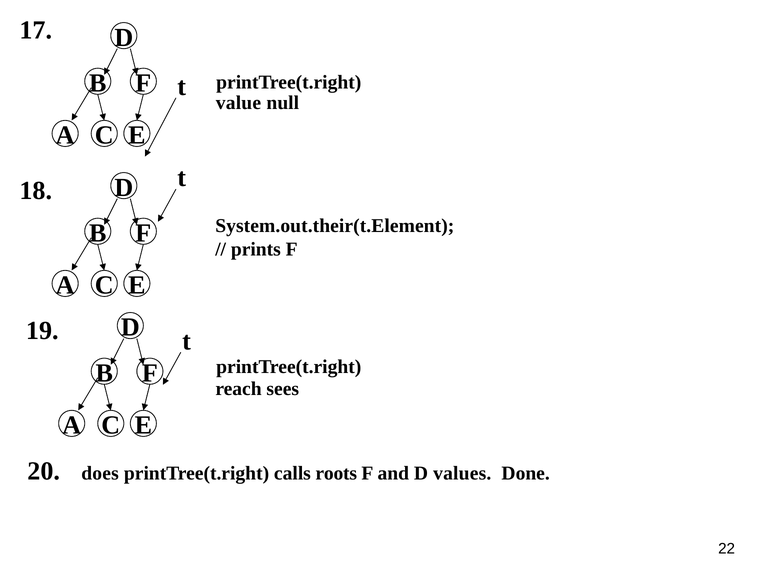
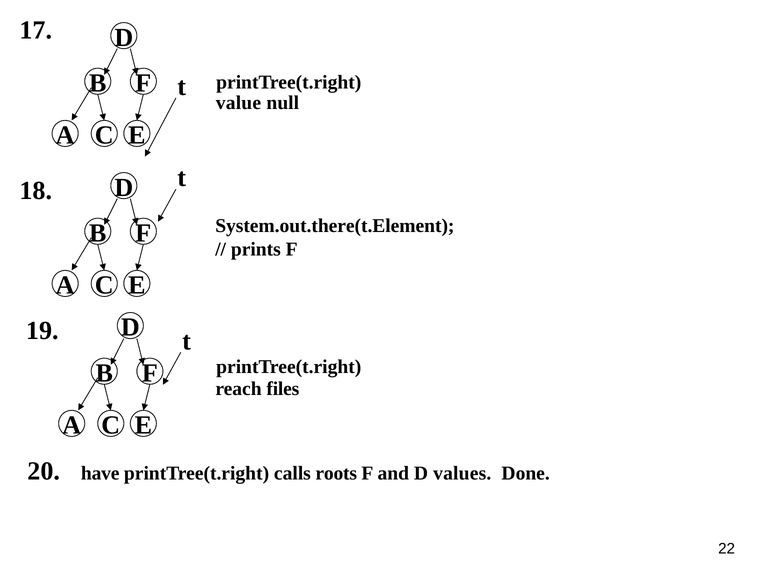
System.out.their(t.Element: System.out.their(t.Element -> System.out.there(t.Element
sees: sees -> files
does: does -> have
